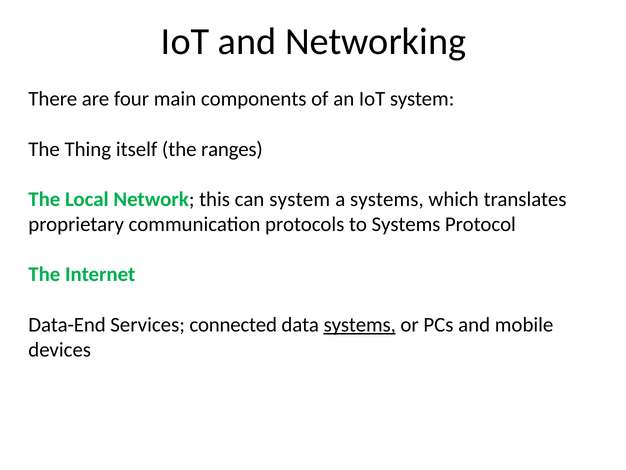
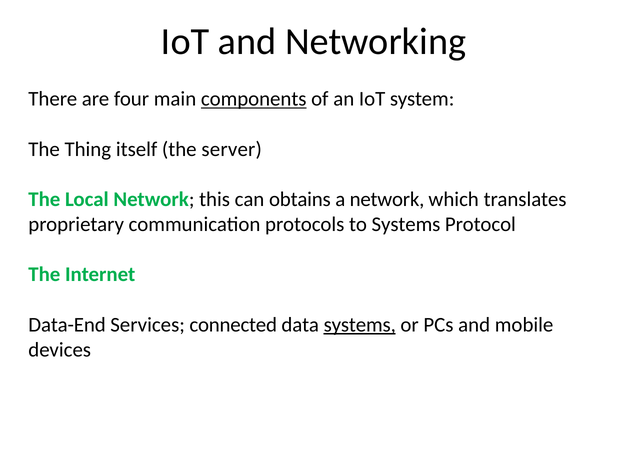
components underline: none -> present
ranges: ranges -> server
can system: system -> obtains
a systems: systems -> network
